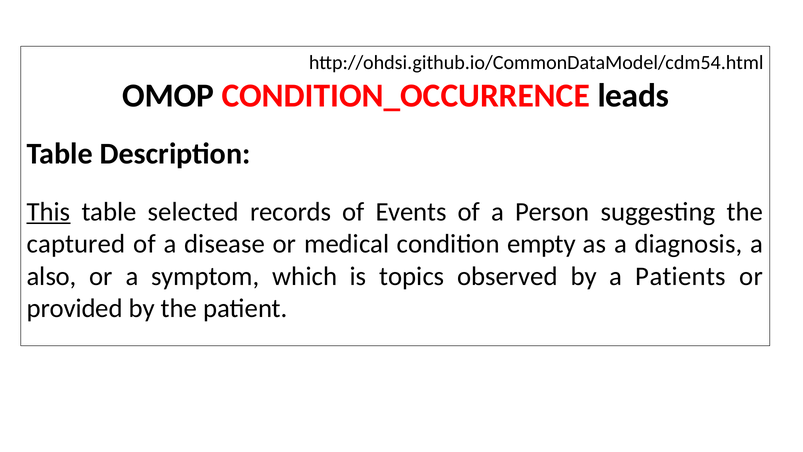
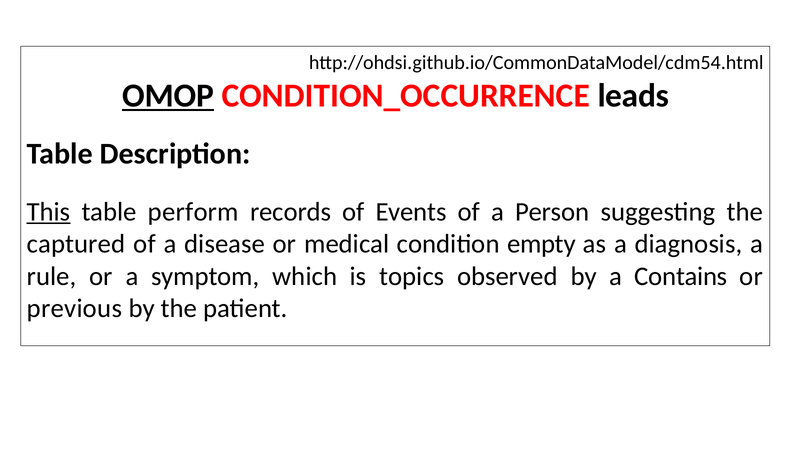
OMOP underline: none -> present
selected: selected -> perform
also: also -> rule
Patients: Patients -> Contains
provided: provided -> previous
